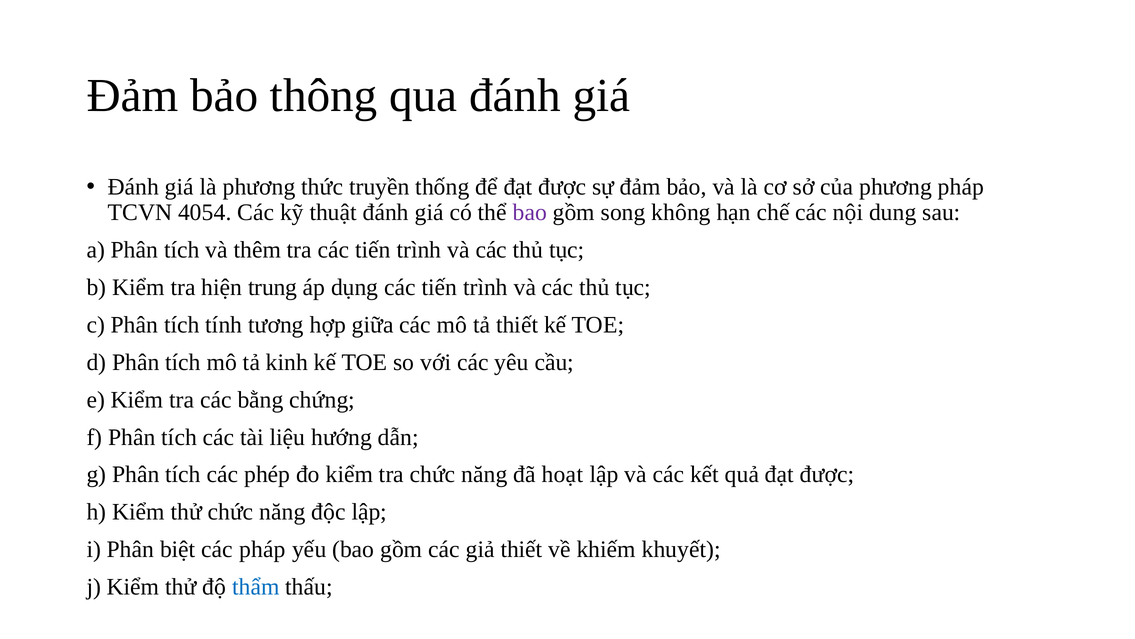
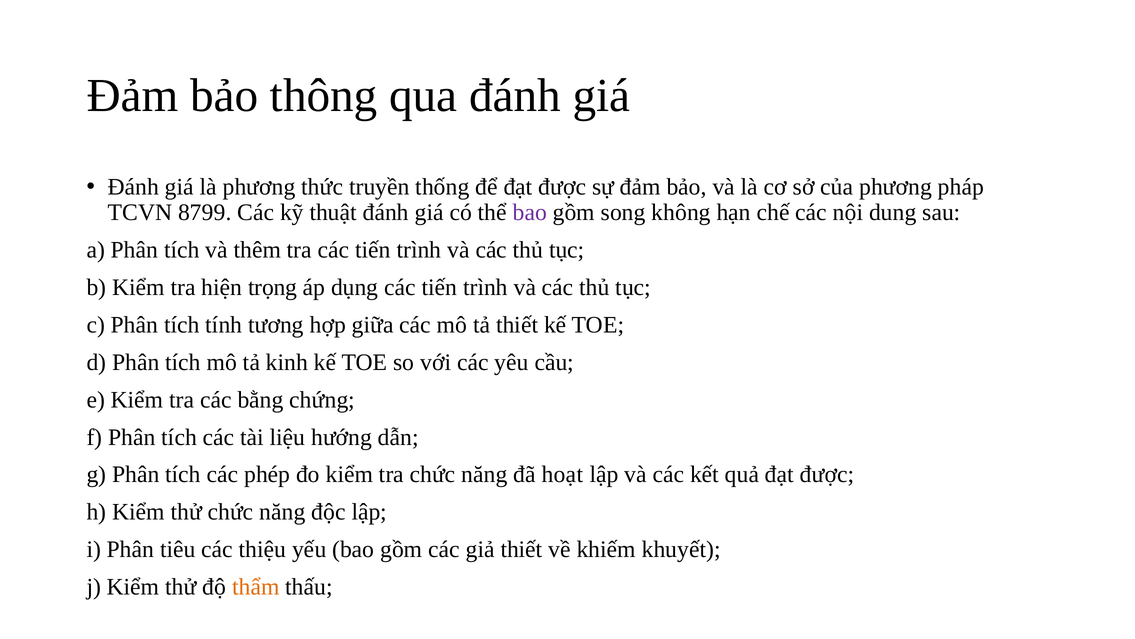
4054: 4054 -> 8799
trung: trung -> trọng
biệt: biệt -> tiêu
các pháp: pháp -> thiệu
thẩm colour: blue -> orange
